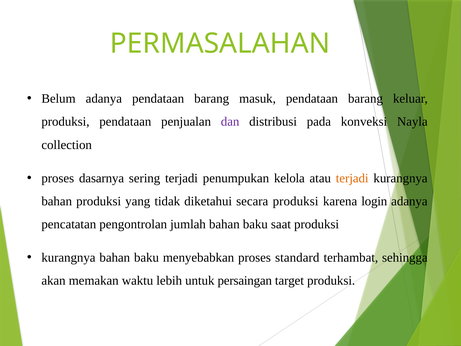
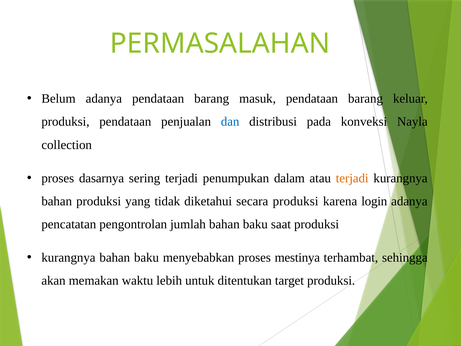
dan colour: purple -> blue
kelola: kelola -> dalam
standard: standard -> mestinya
persaingan: persaingan -> ditentukan
